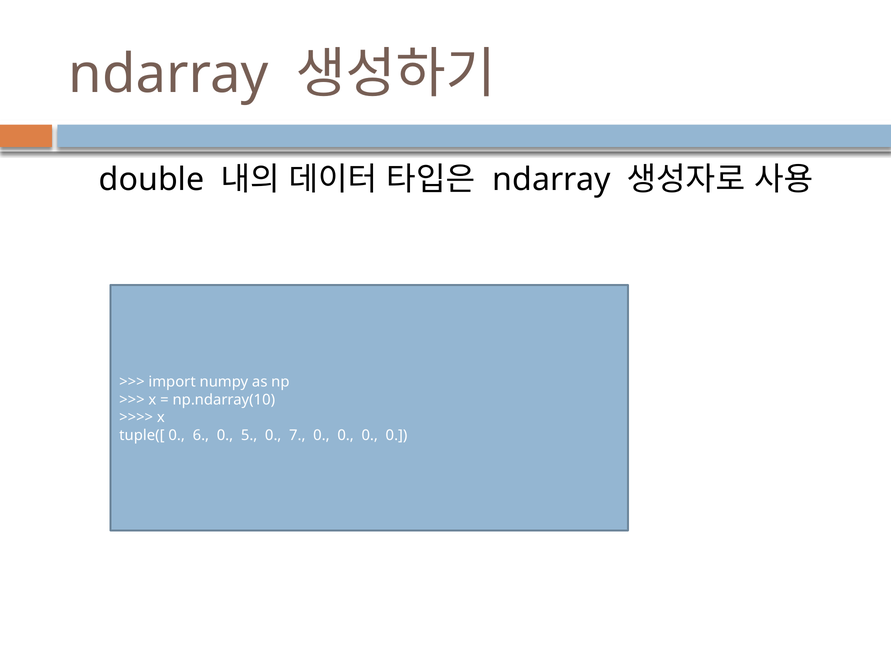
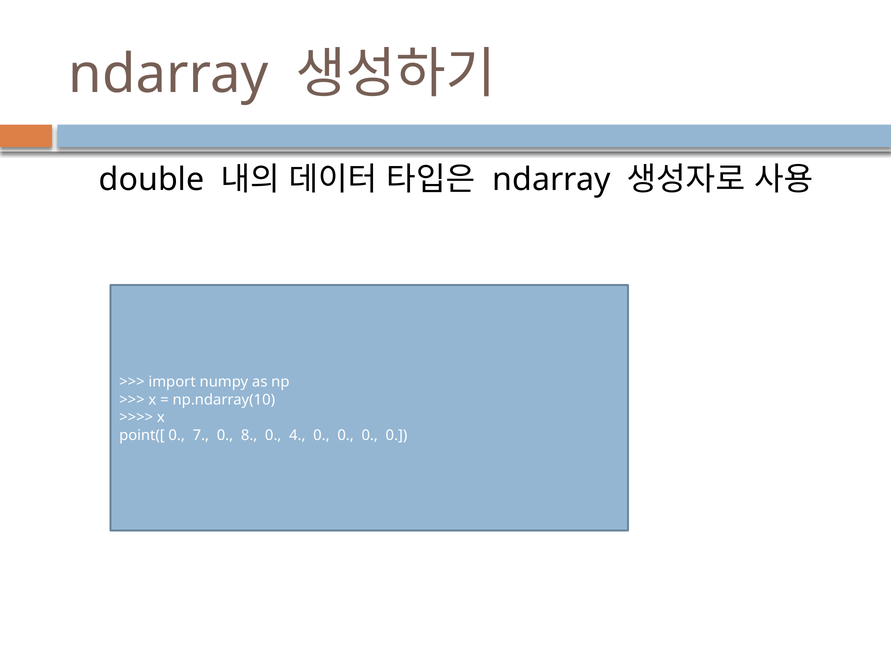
tuple([: tuple([ -> point([
6: 6 -> 7
5: 5 -> 8
7: 7 -> 4
